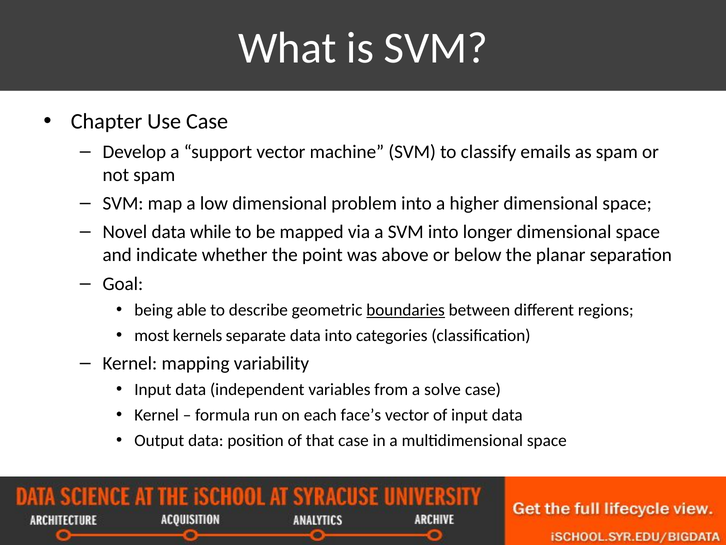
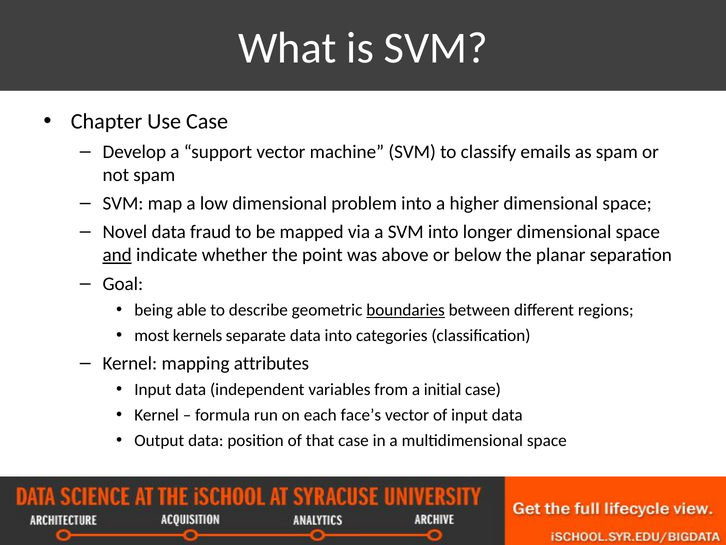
while: while -> fraud
and underline: none -> present
variability: variability -> attributes
solve: solve -> initial
